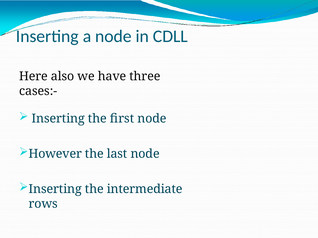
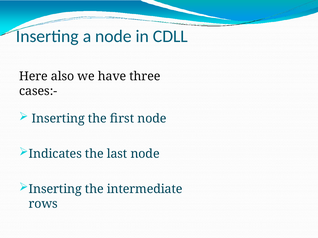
However: However -> Indicates
